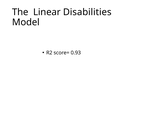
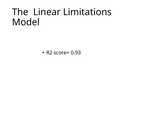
Disabilities: Disabilities -> Limitations
